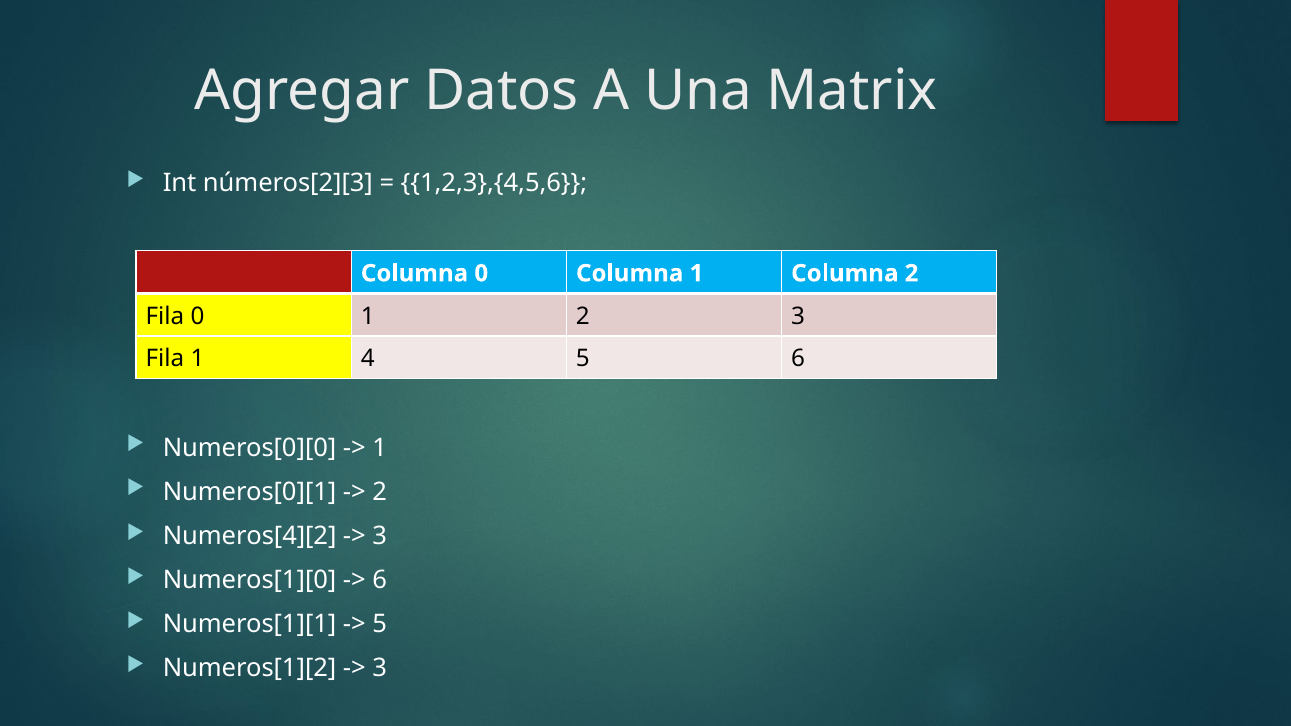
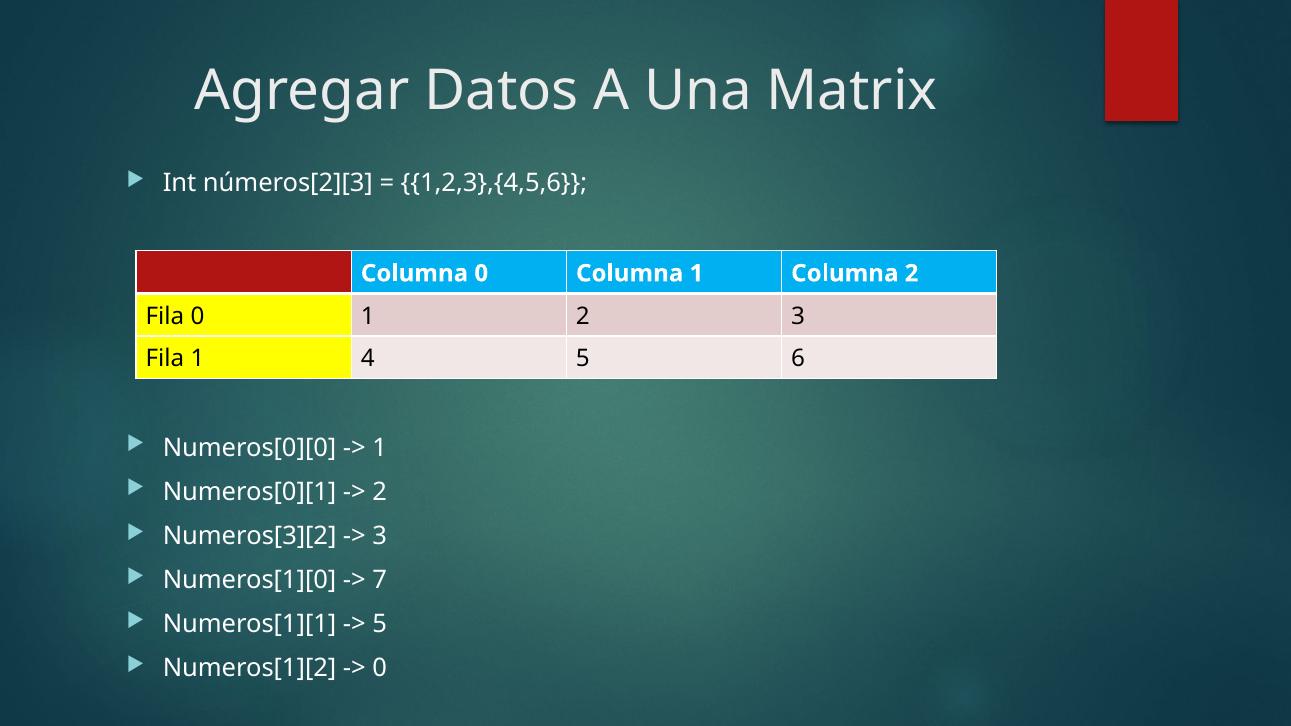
Numeros[4][2: Numeros[4][2 -> Numeros[3][2
6 at (380, 580): 6 -> 7
3 at (380, 668): 3 -> 0
